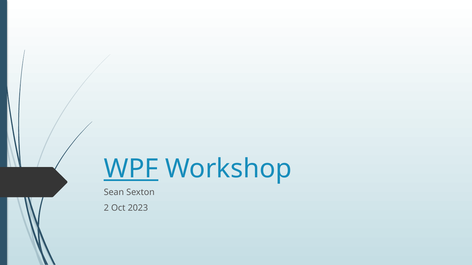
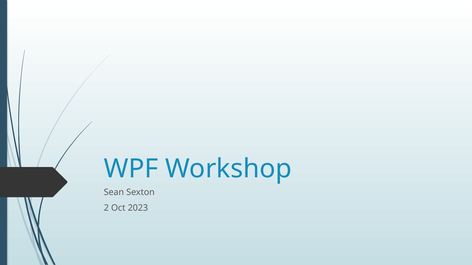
WPF underline: present -> none
